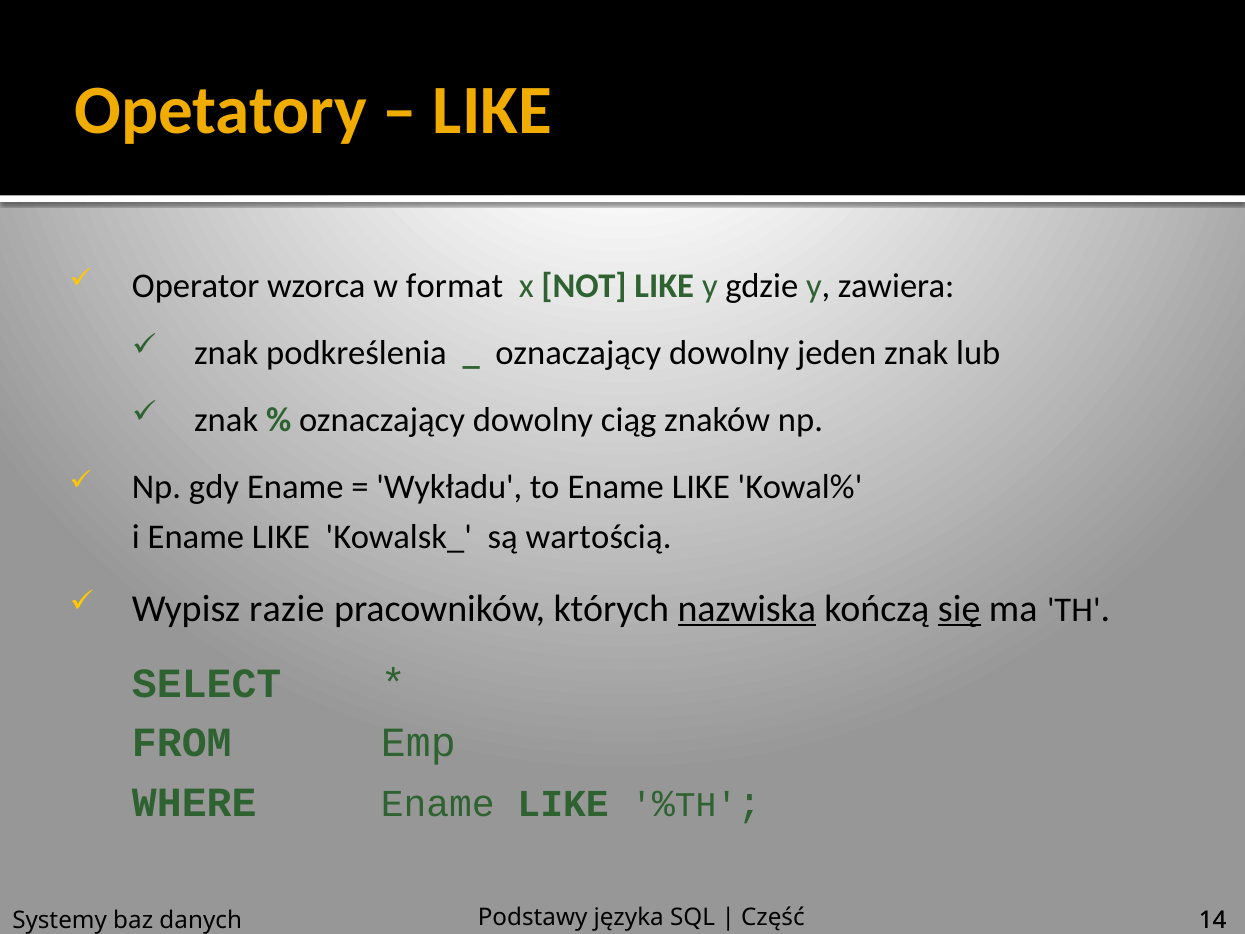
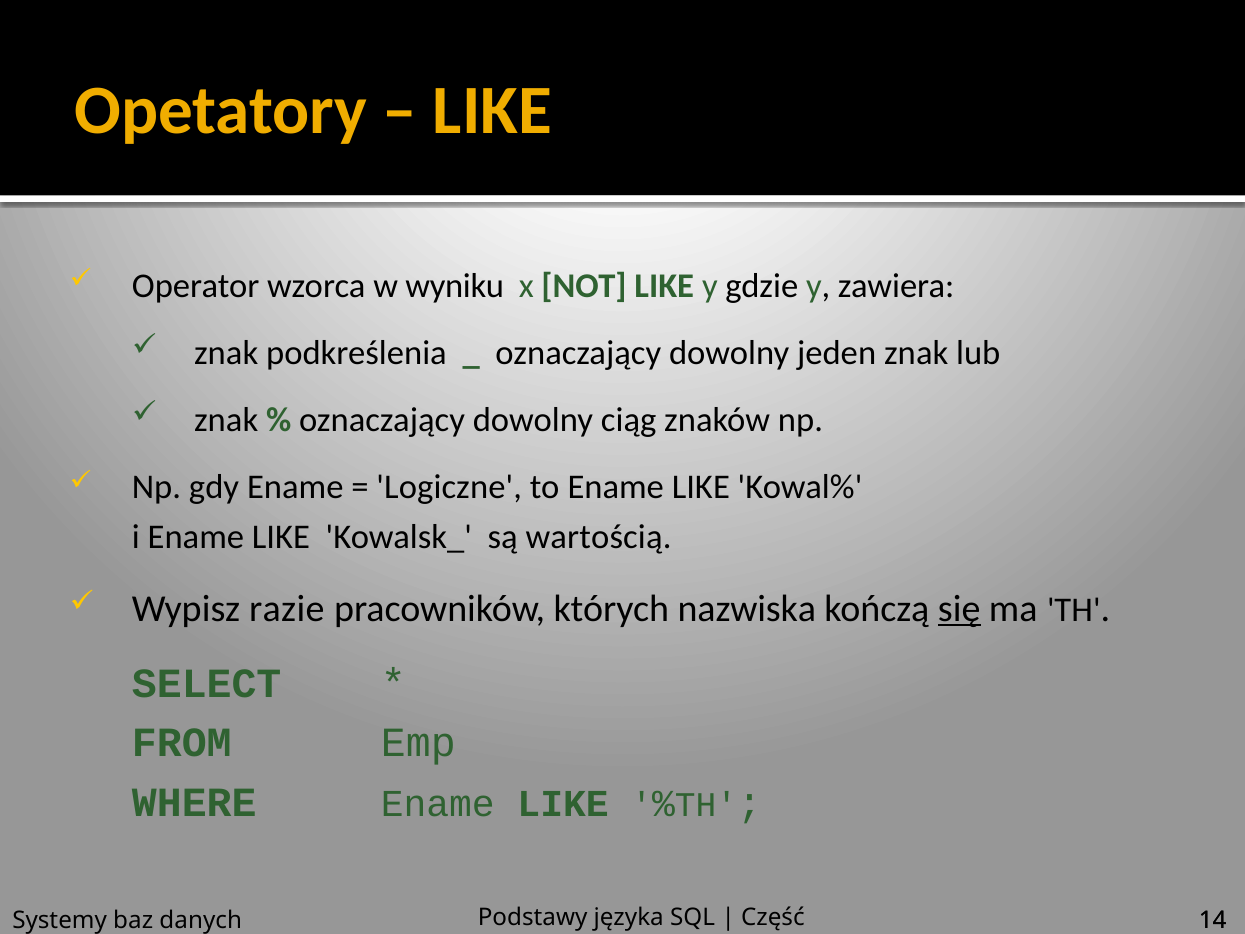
format: format -> wyniku
Wykładu: Wykładu -> Logiczne
nazwiska underline: present -> none
